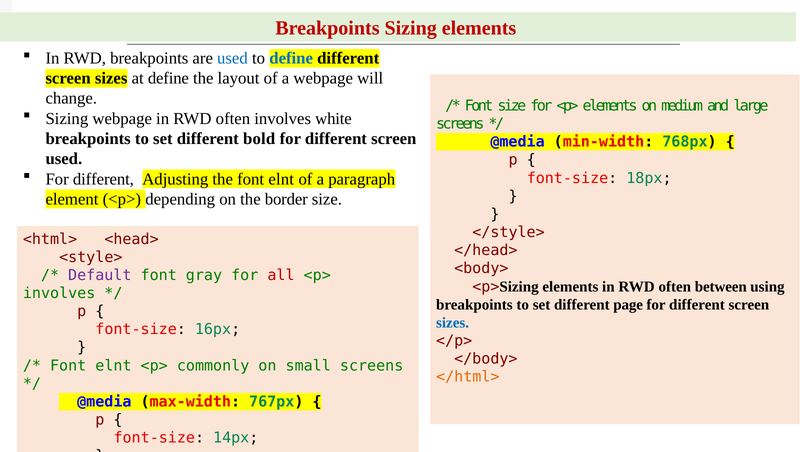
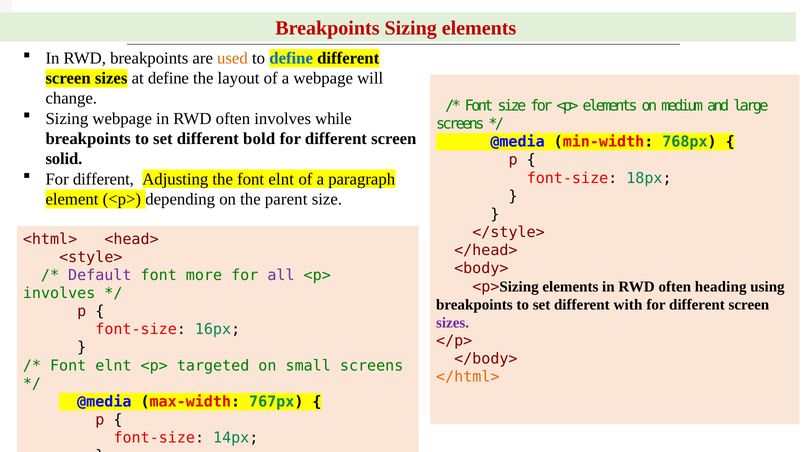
used at (232, 58) colour: blue -> orange
white: white -> while
used at (64, 159): used -> solid
border: border -> parent
gray: gray -> more
all colour: red -> purple
between: between -> heading
page: page -> with
sizes at (453, 322) colour: blue -> purple
commonly: commonly -> targeted
